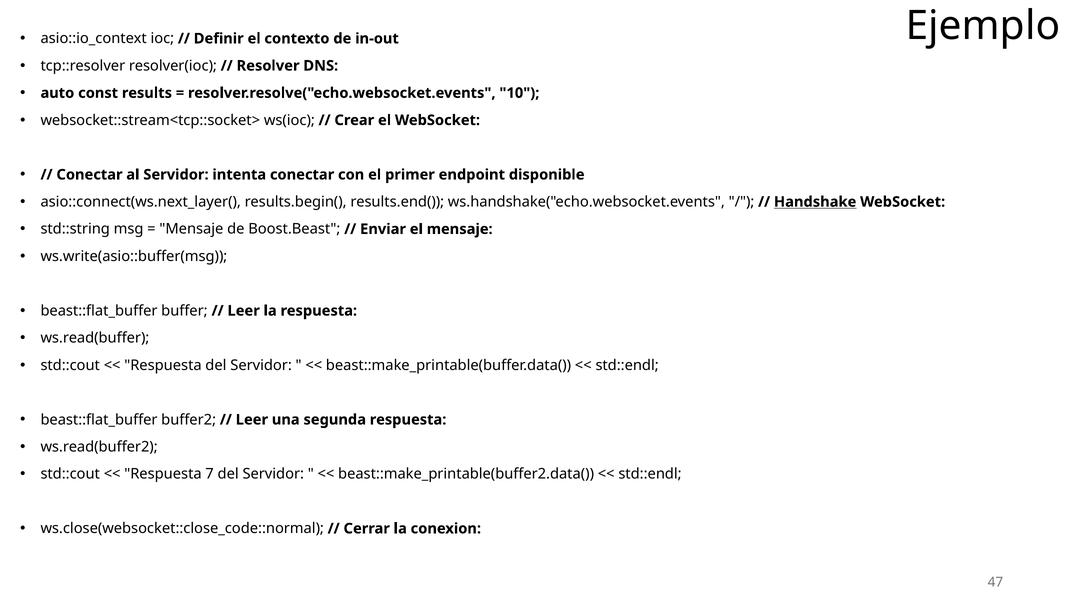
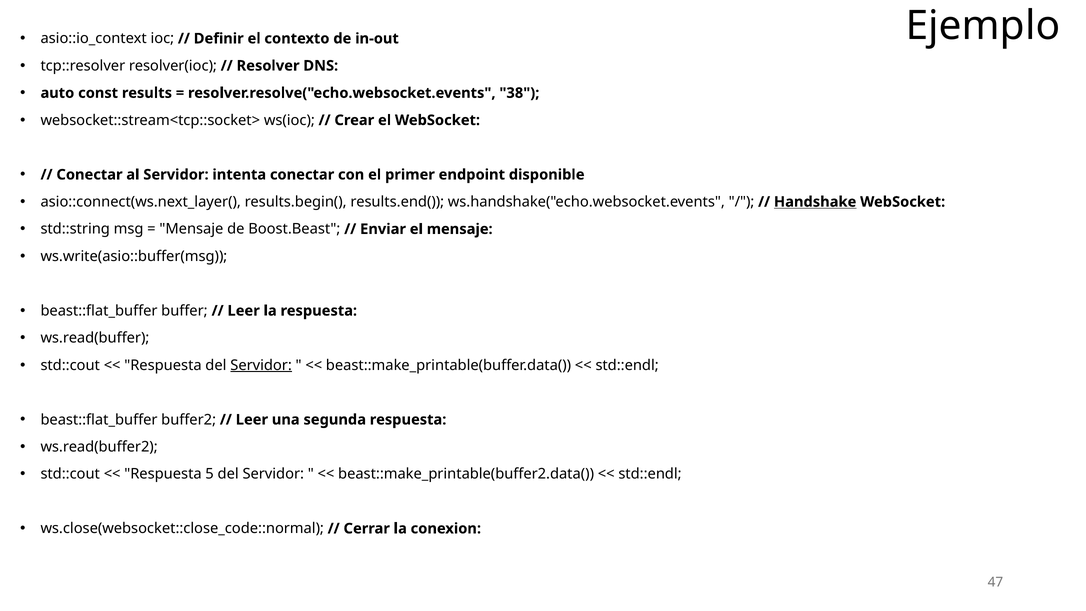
10: 10 -> 38
Servidor at (261, 365) underline: none -> present
7: 7 -> 5
